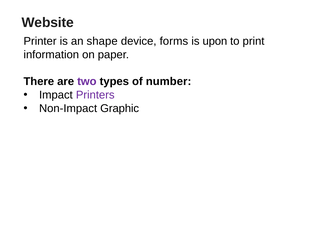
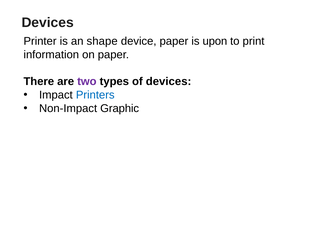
Website at (48, 23): Website -> Devices
device forms: forms -> paper
of number: number -> devices
Printers colour: purple -> blue
